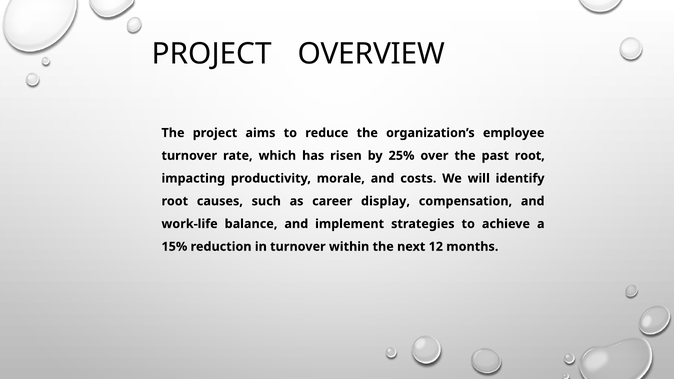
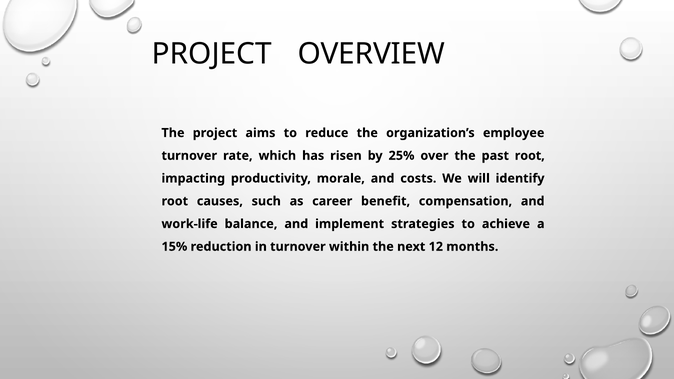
display: display -> benefit
